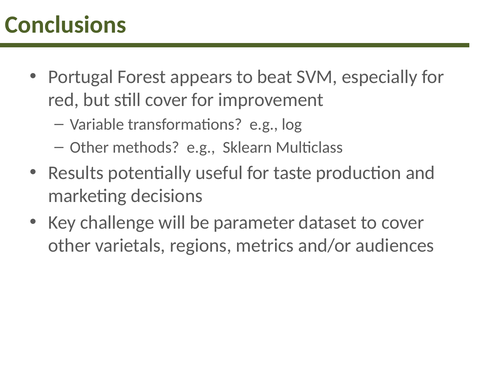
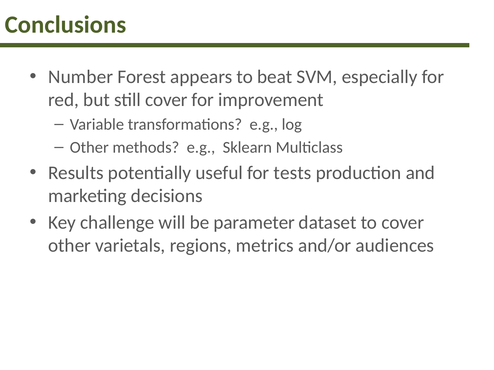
Portugal: Portugal -> Number
taste: taste -> tests
